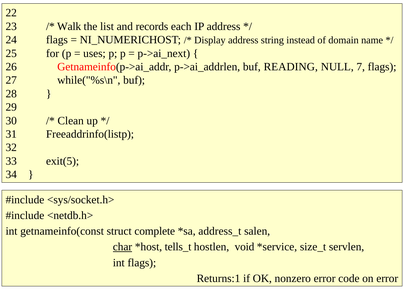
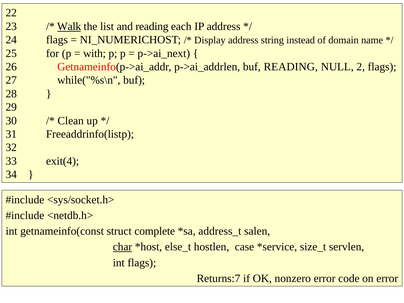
Walk underline: none -> present
and records: records -> reading
uses: uses -> with
7: 7 -> 2
exit(5: exit(5 -> exit(4
tells_t: tells_t -> else_t
void: void -> case
Returns:1: Returns:1 -> Returns:7
